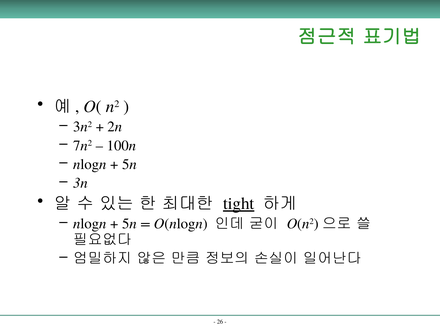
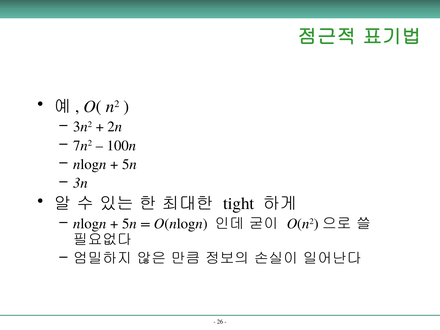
tight underline: present -> none
